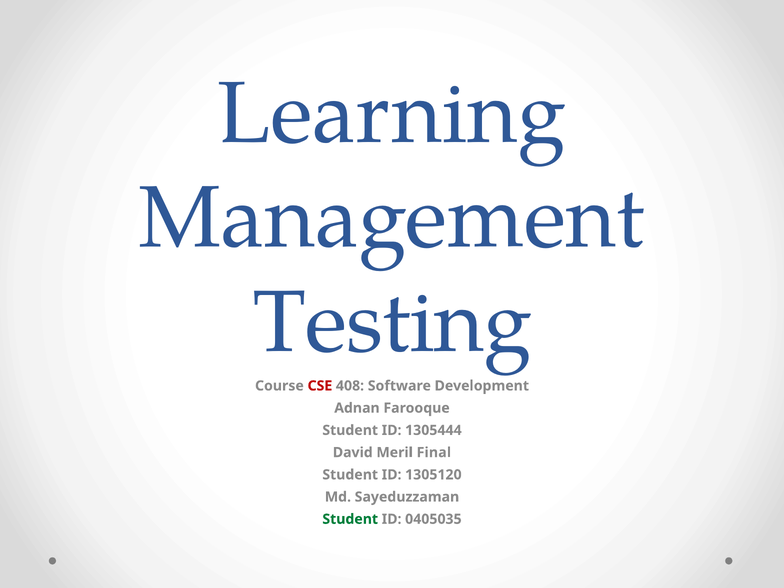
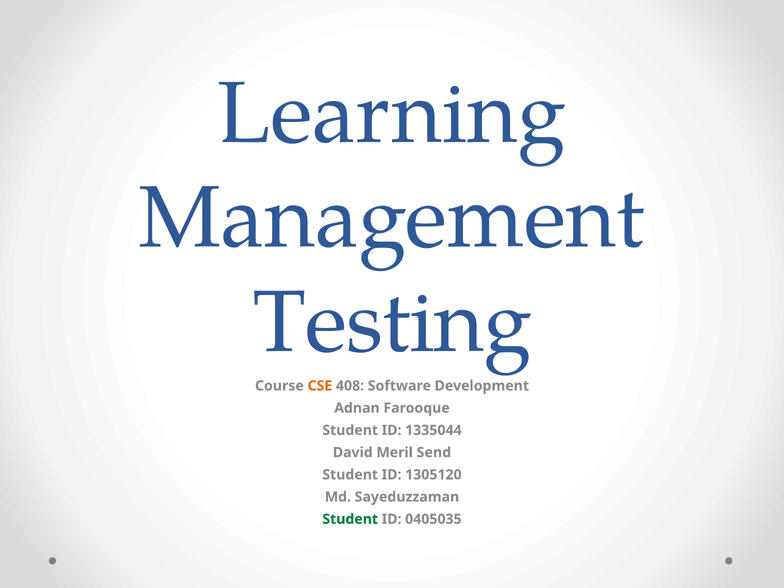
CSE colour: red -> orange
1305444: 1305444 -> 1335044
Final: Final -> Send
